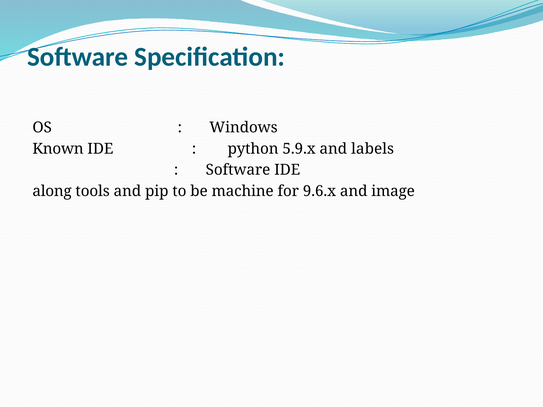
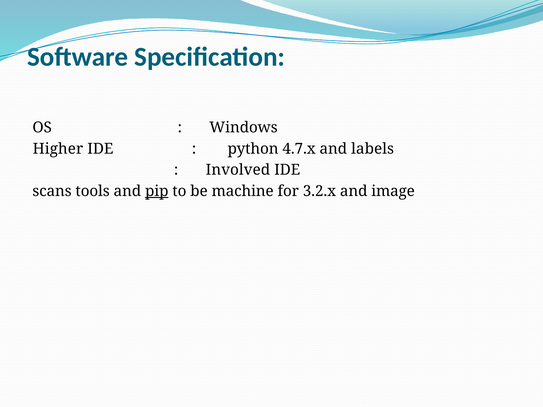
Known: Known -> Higher
5.9.x: 5.9.x -> 4.7.x
Software at (238, 170): Software -> Involved
along: along -> scans
pip underline: none -> present
9.6.x: 9.6.x -> 3.2.x
